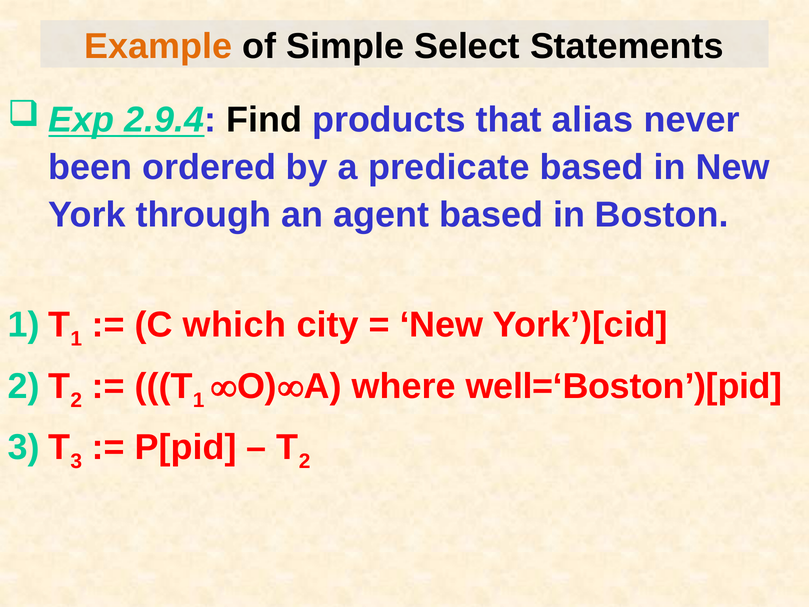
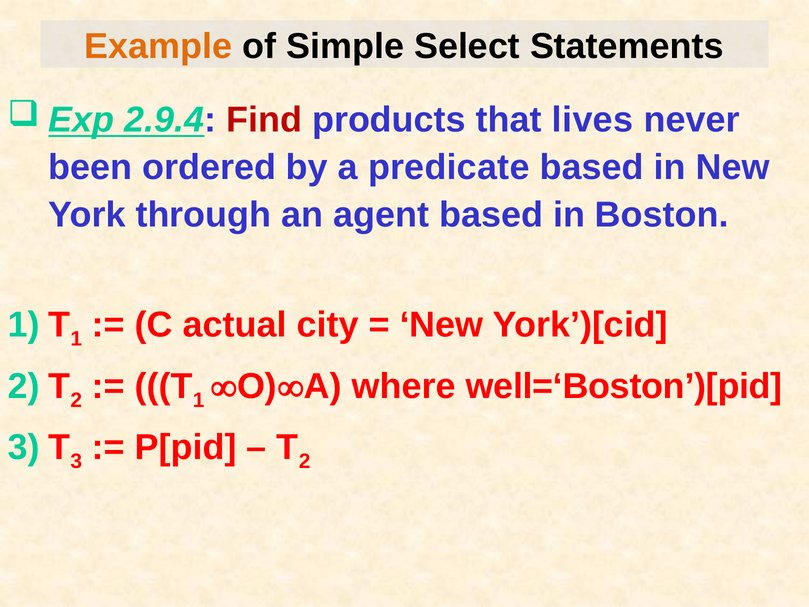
Find colour: black -> red
alias: alias -> lives
which: which -> actual
